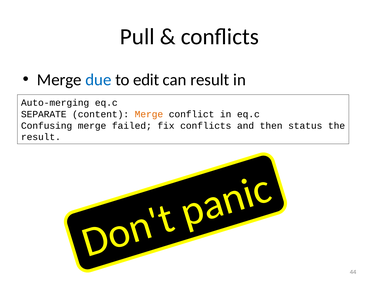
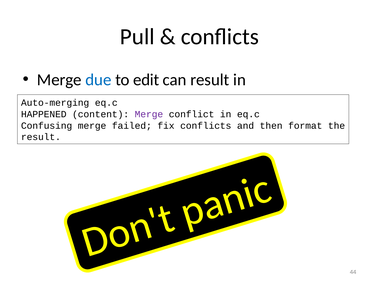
SEPARATE: SEPARATE -> HAPPENED
Merge at (149, 114) colour: orange -> purple
status: status -> format
